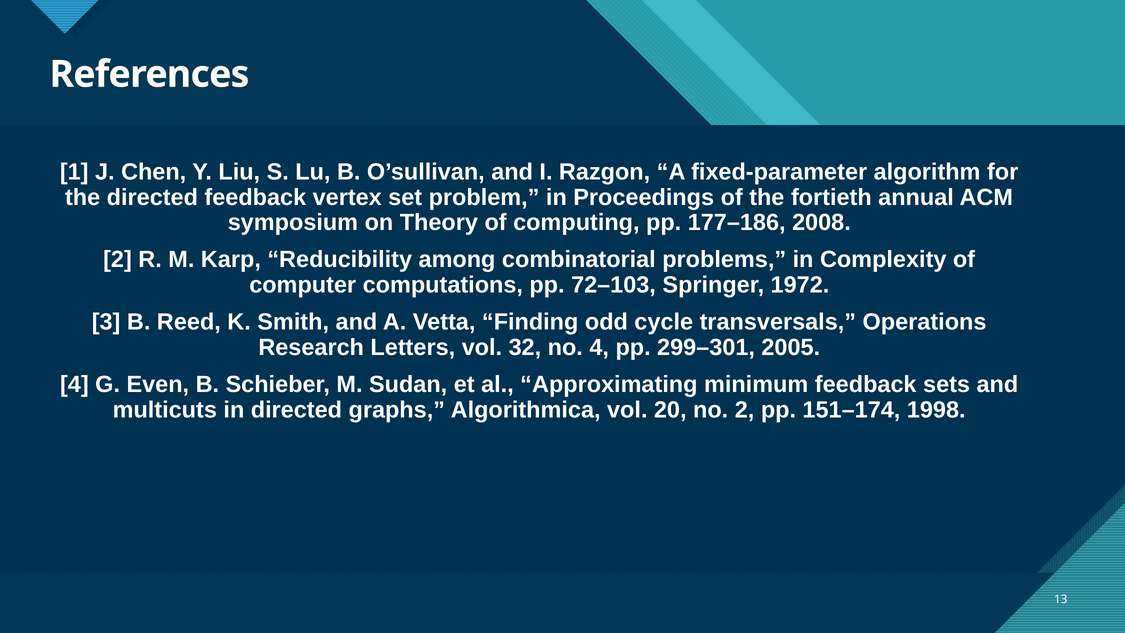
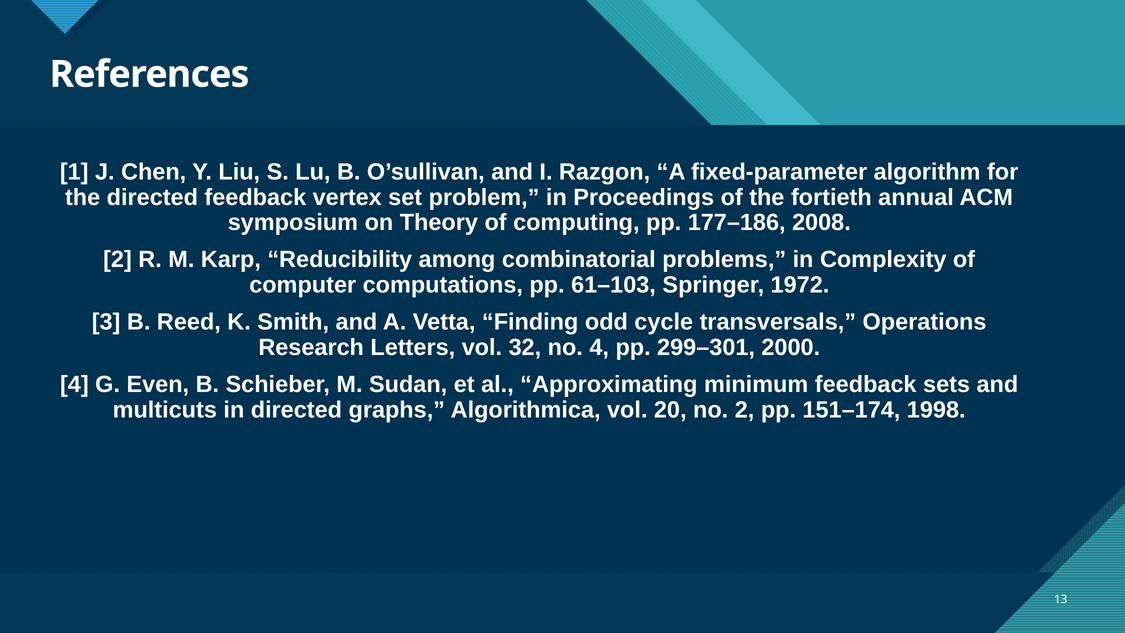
72–103: 72–103 -> 61–103
2005: 2005 -> 2000
